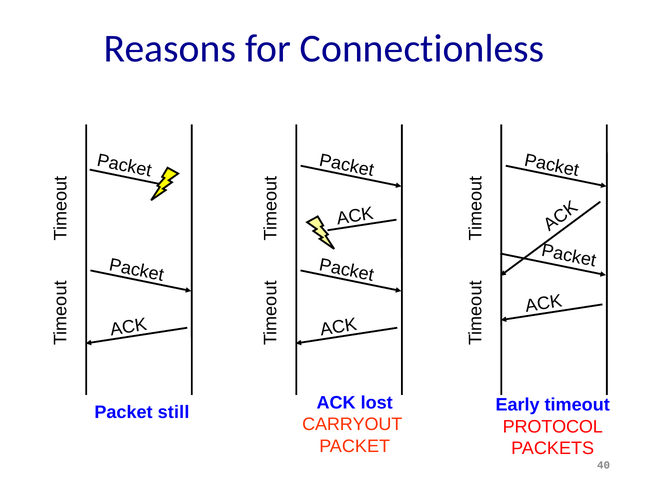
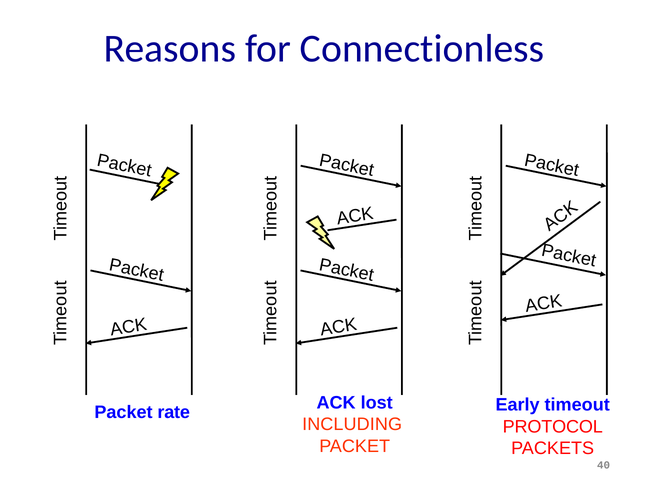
still: still -> rate
CARRYOUT: CARRYOUT -> INCLUDING
